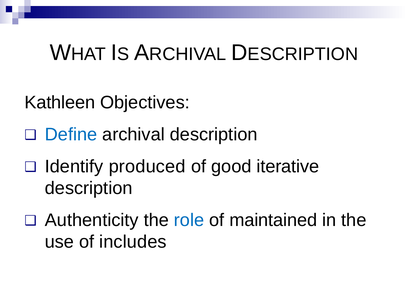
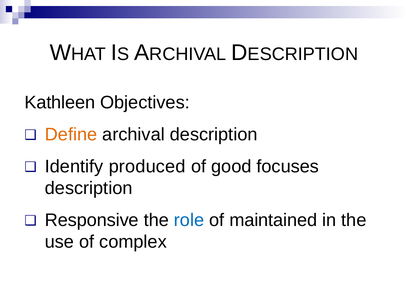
Define colour: blue -> orange
iterative: iterative -> focuses
Authenticity: Authenticity -> Responsive
includes: includes -> complex
